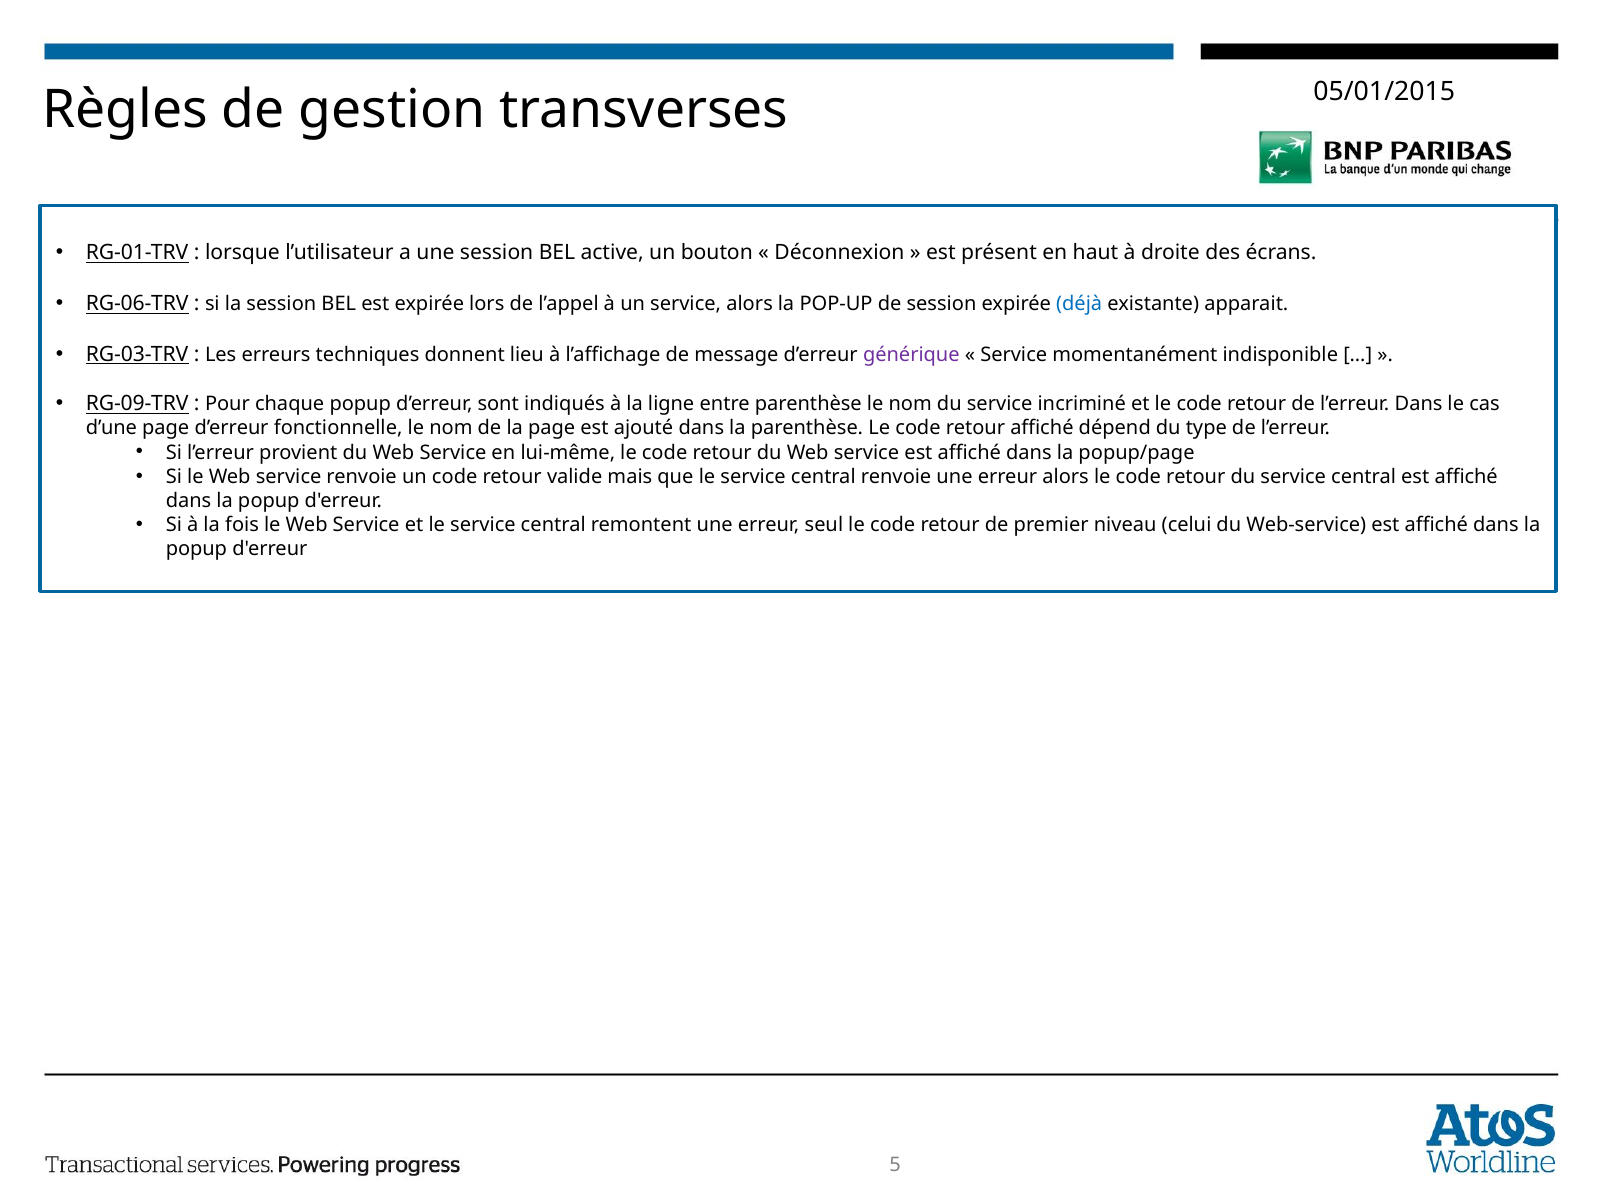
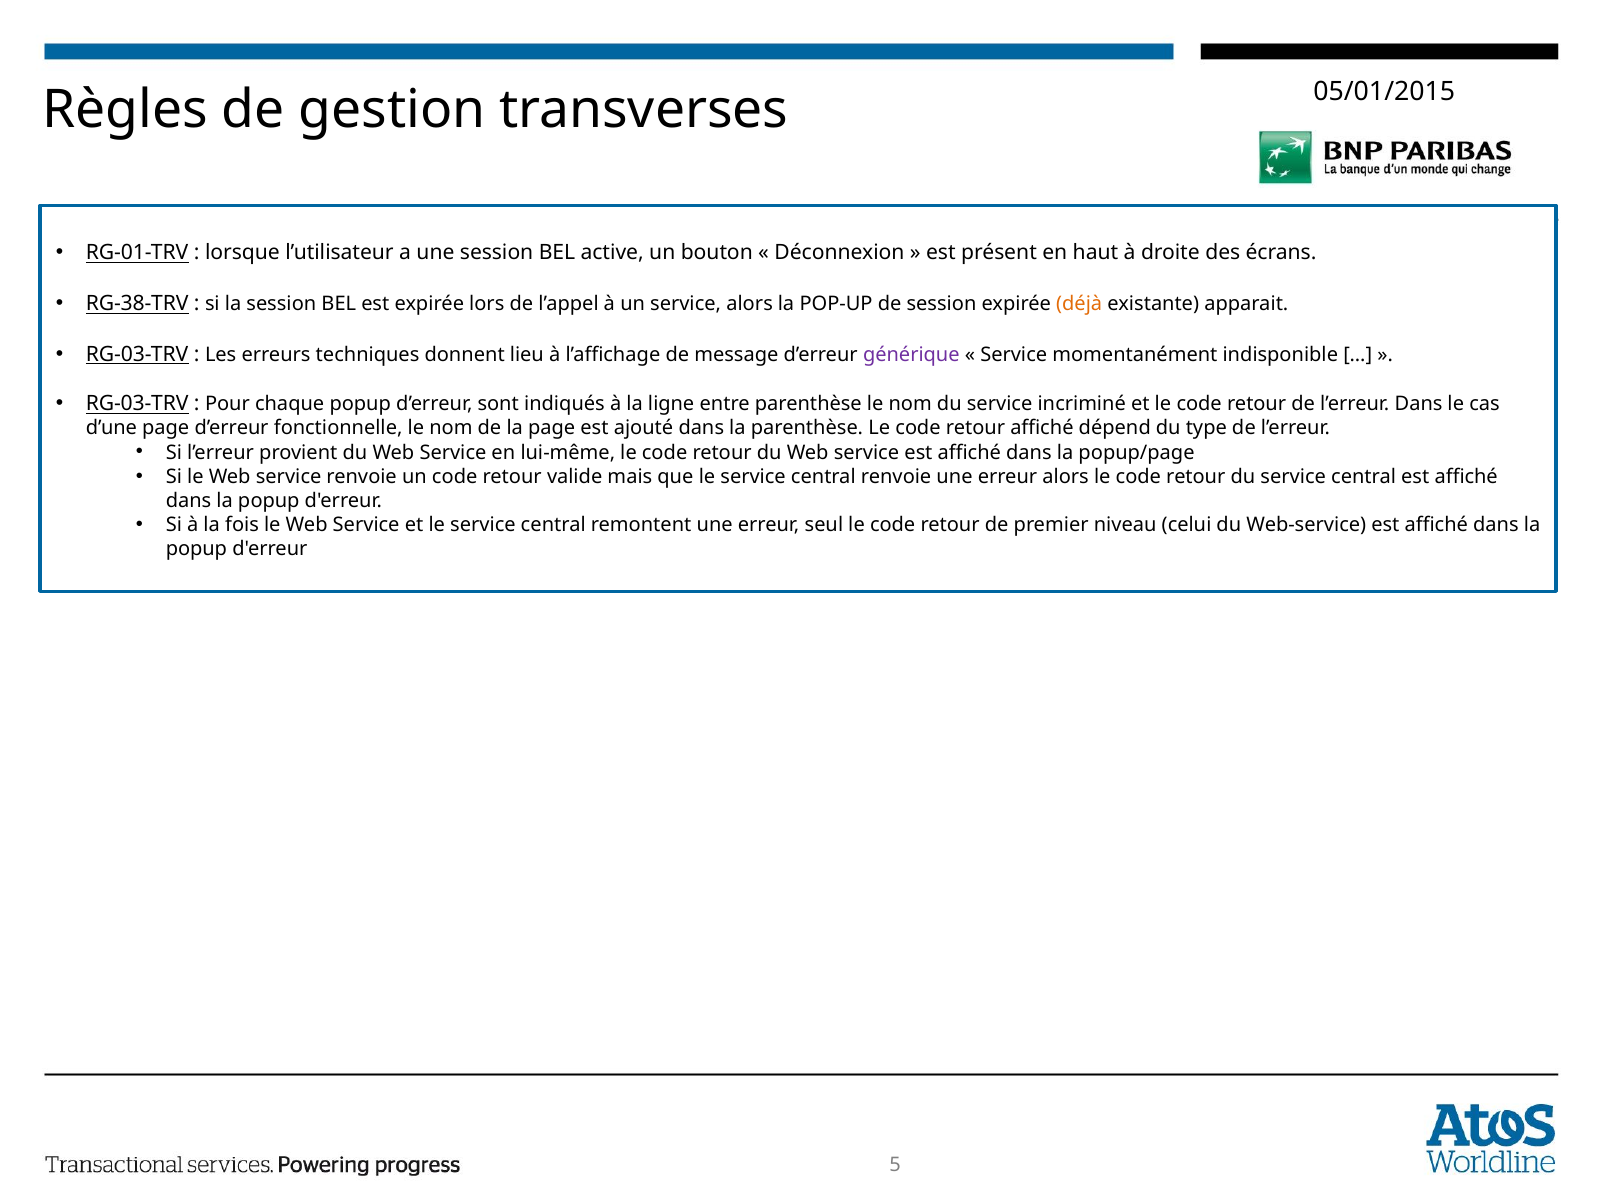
RG-06-TRV: RG-06-TRV -> RG-38-TRV
déjà colour: blue -> orange
RG-09-TRV at (137, 404): RG-09-TRV -> RG-03-TRV
